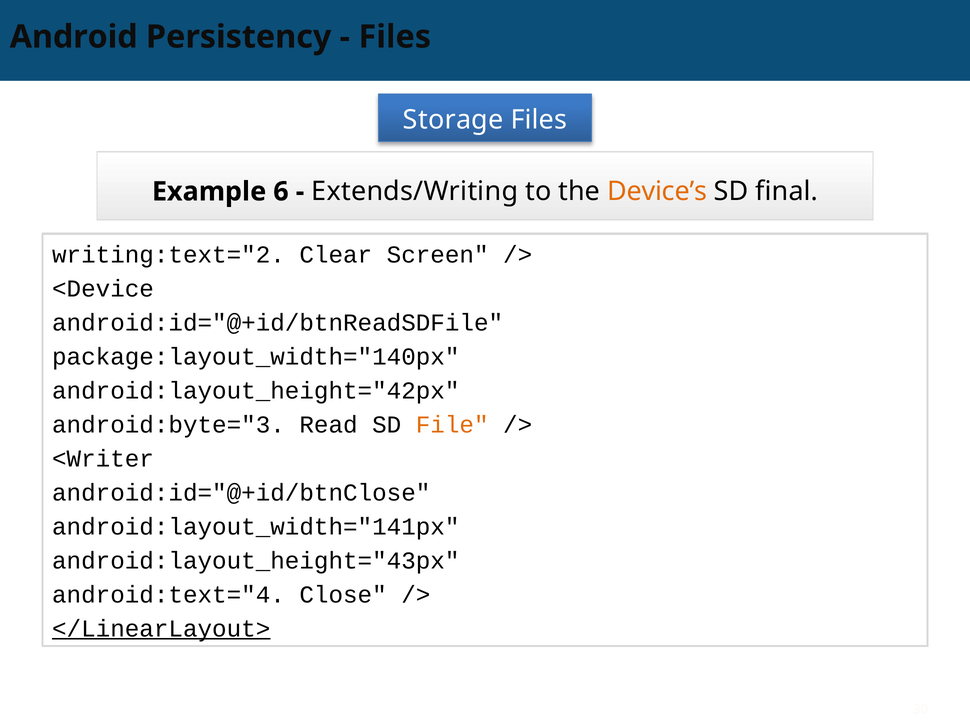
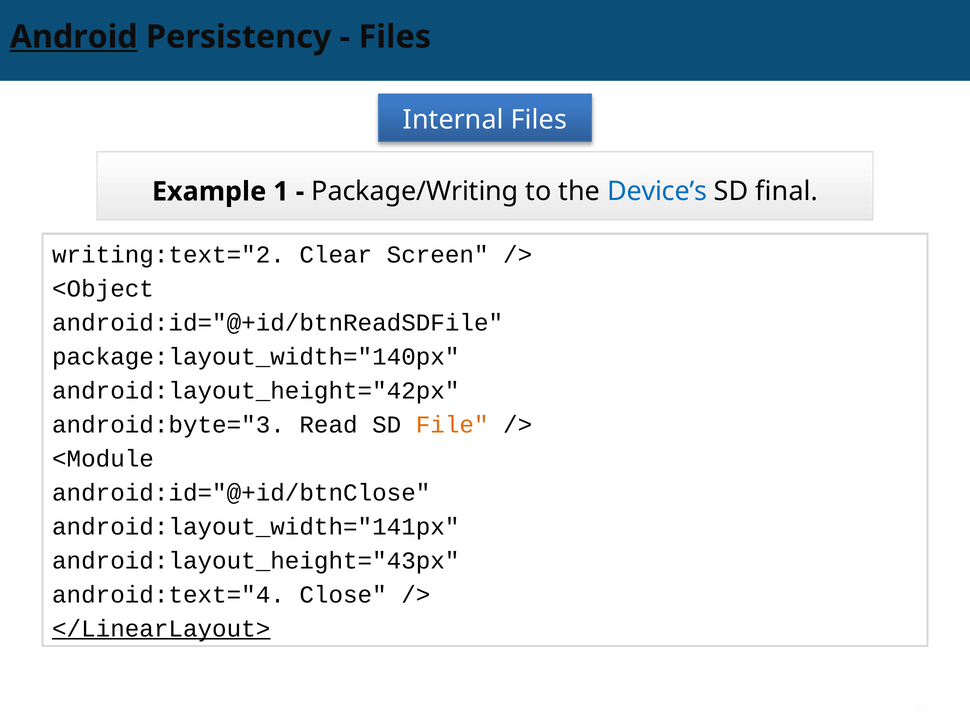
Android underline: none -> present
Storage: Storage -> Internal
6: 6 -> 1
Extends/Writing: Extends/Writing -> Package/Writing
Device’s colour: orange -> blue
<Device: <Device -> <Object
<Writer: <Writer -> <Module
